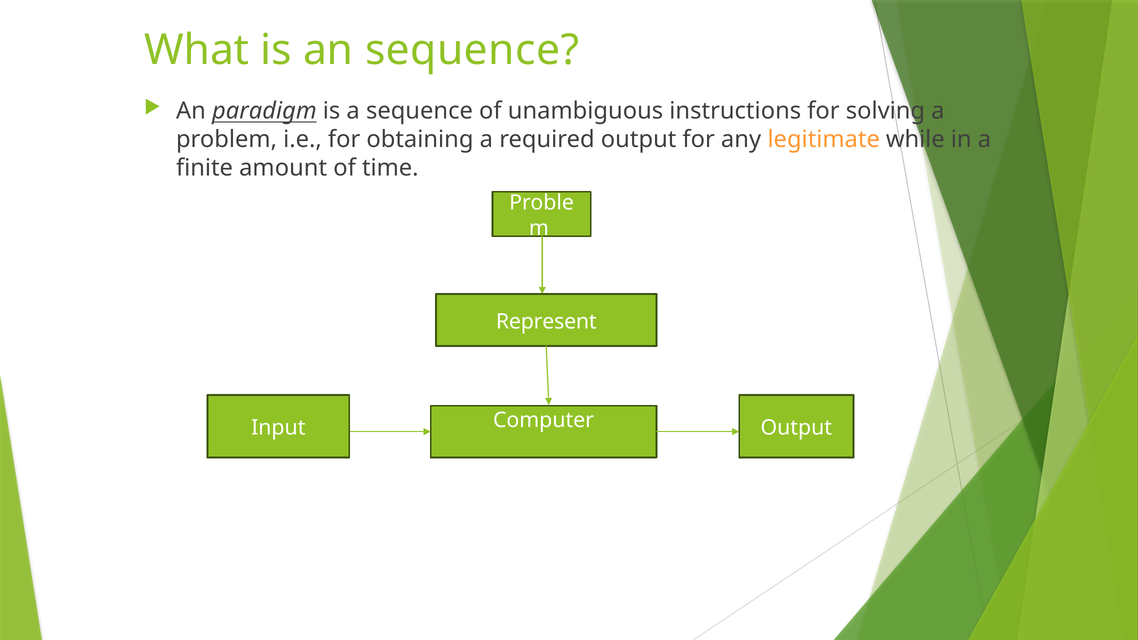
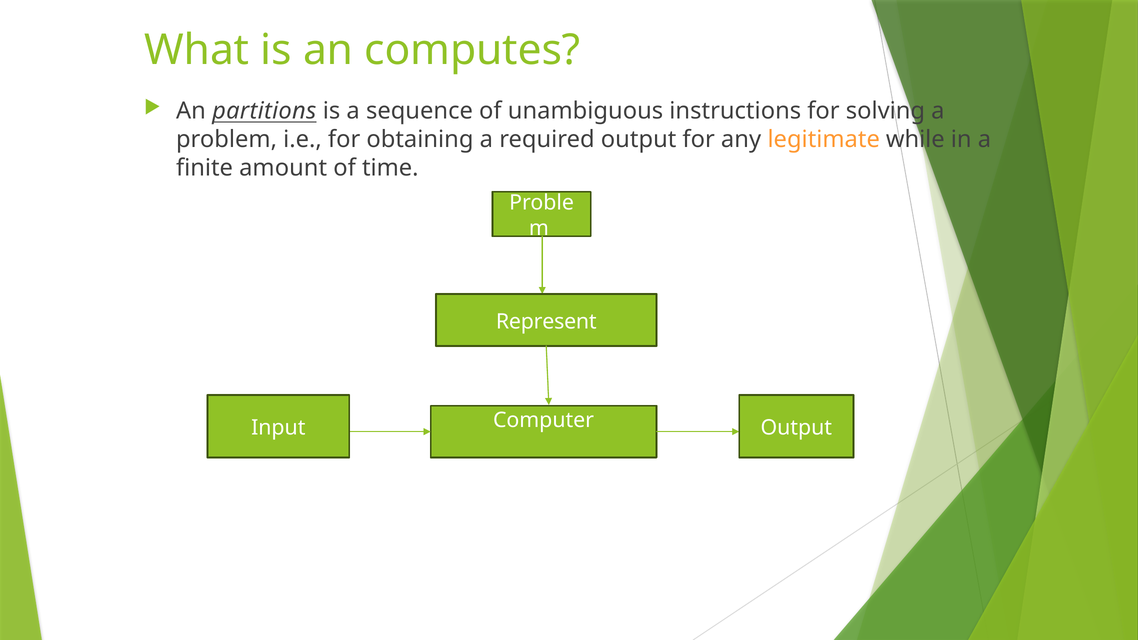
an sequence: sequence -> computes
paradigm: paradigm -> partitions
